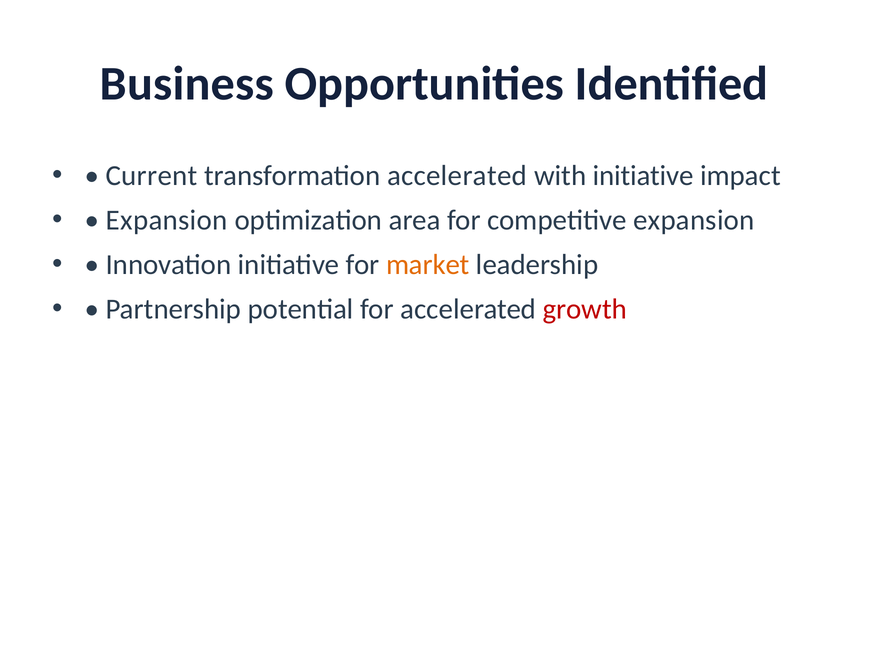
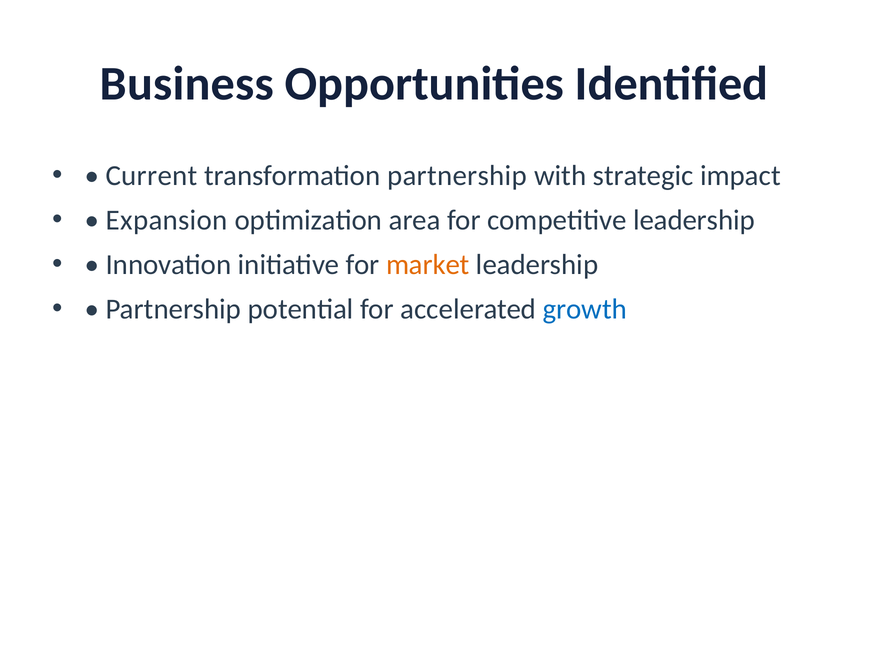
transformation accelerated: accelerated -> partnership
with initiative: initiative -> strategic
competitive expansion: expansion -> leadership
growth colour: red -> blue
